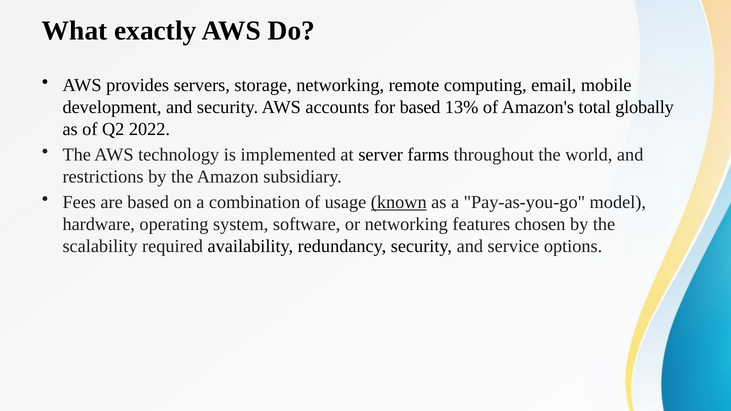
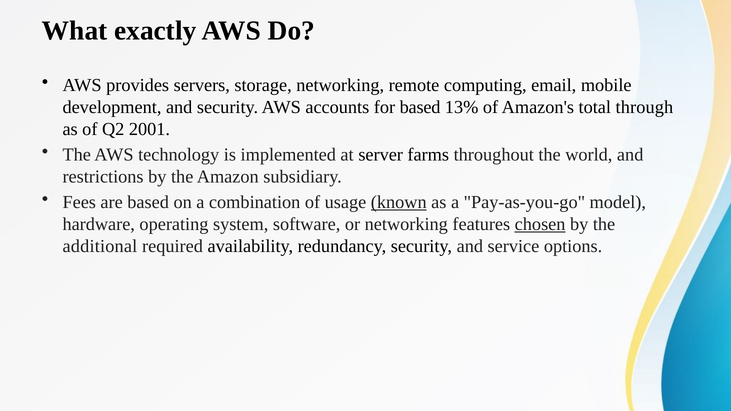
globally: globally -> through
2022: 2022 -> 2001
chosen underline: none -> present
scalability: scalability -> additional
